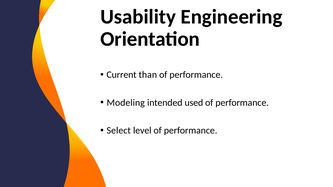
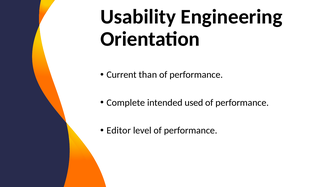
Modeling: Modeling -> Complete
Select: Select -> Editor
